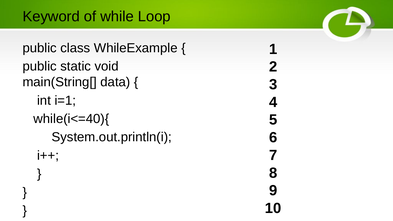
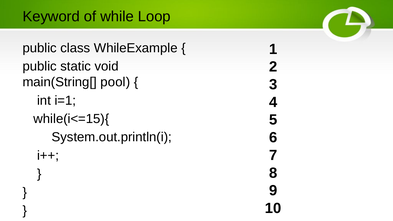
data: data -> pool
while(i<=40){: while(i<=40){ -> while(i<=15){
